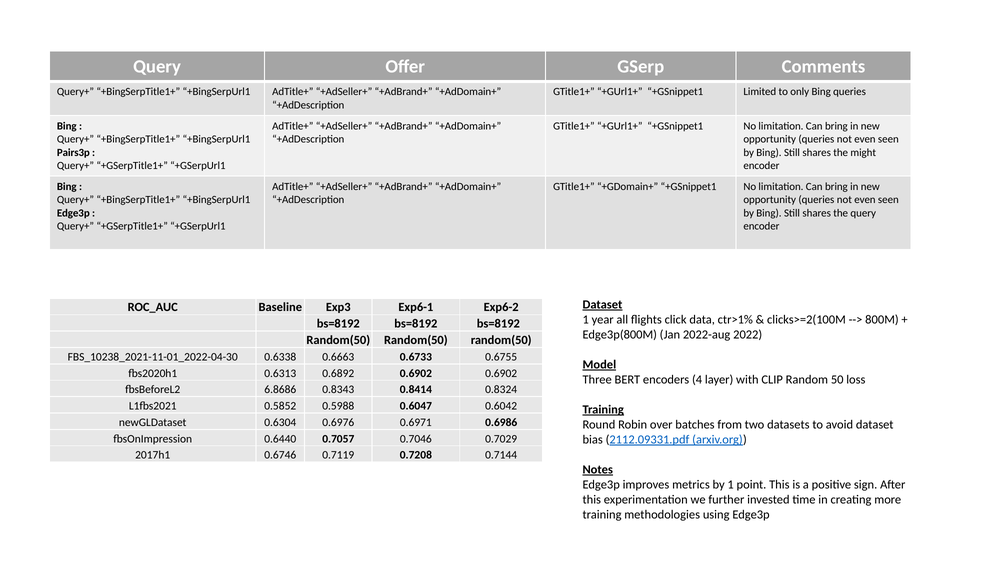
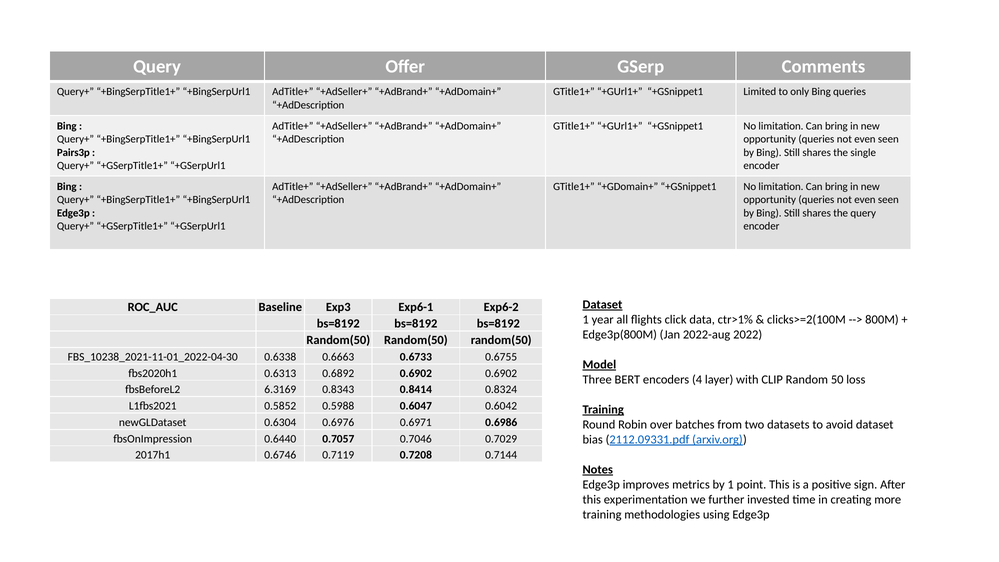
might: might -> single
6.8686: 6.8686 -> 6.3169
